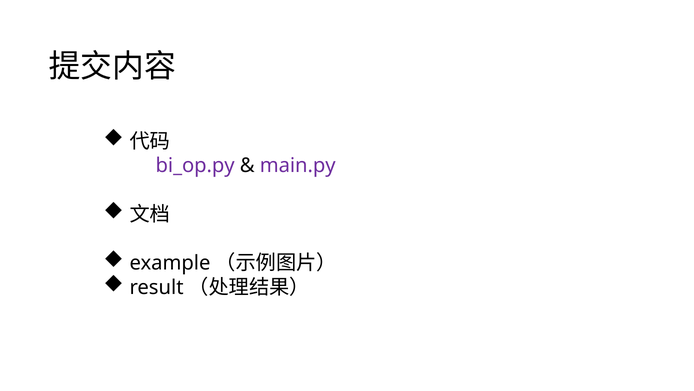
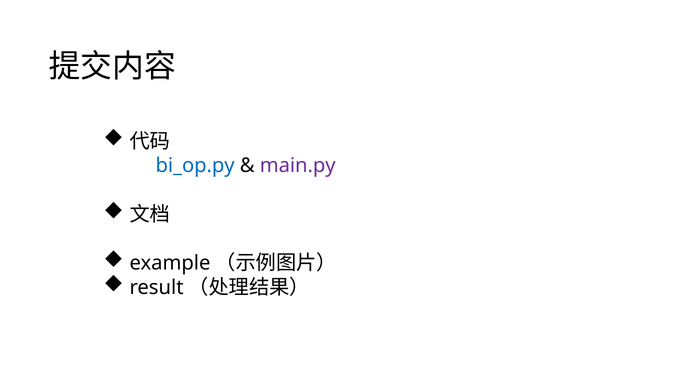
bi_op.py colour: purple -> blue
